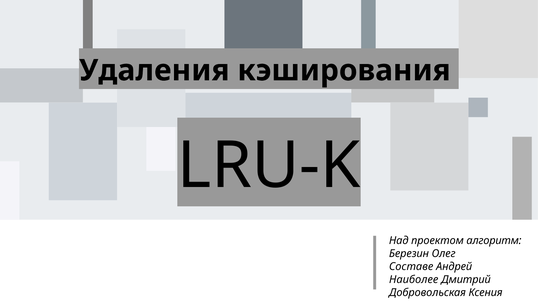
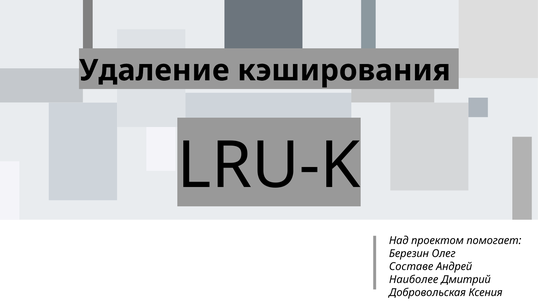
Удаления: Удаления -> Удаление
алгоритм: алгоритм -> помогает
